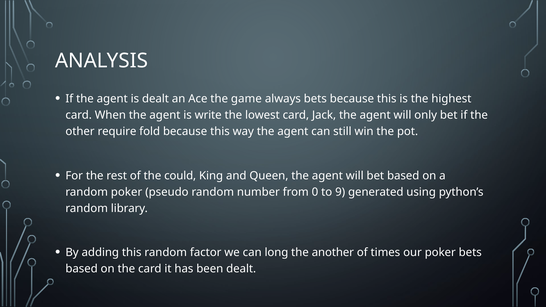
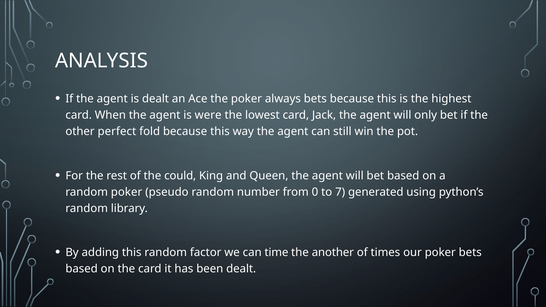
the game: game -> poker
write: write -> were
require: require -> perfect
9: 9 -> 7
long: long -> time
